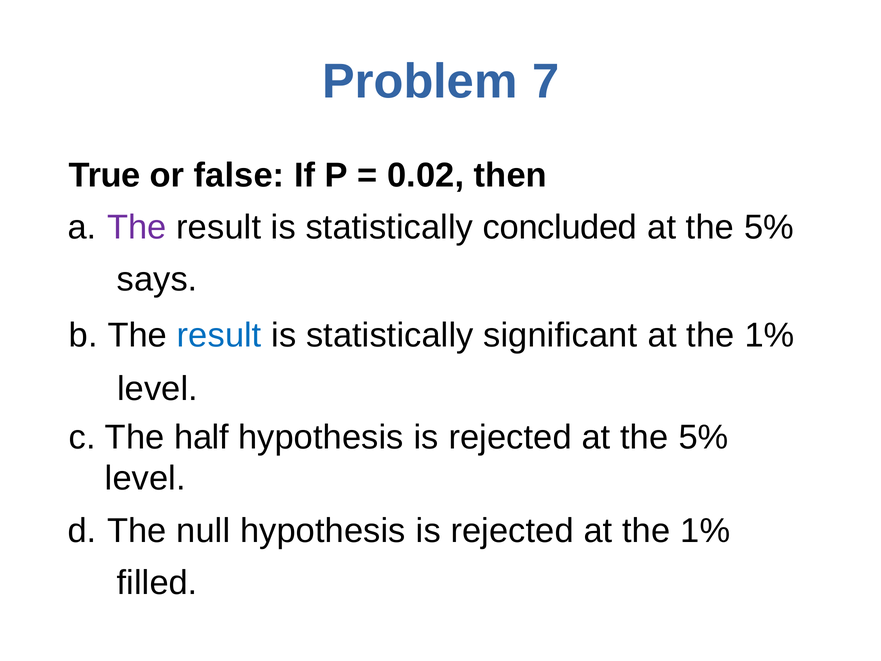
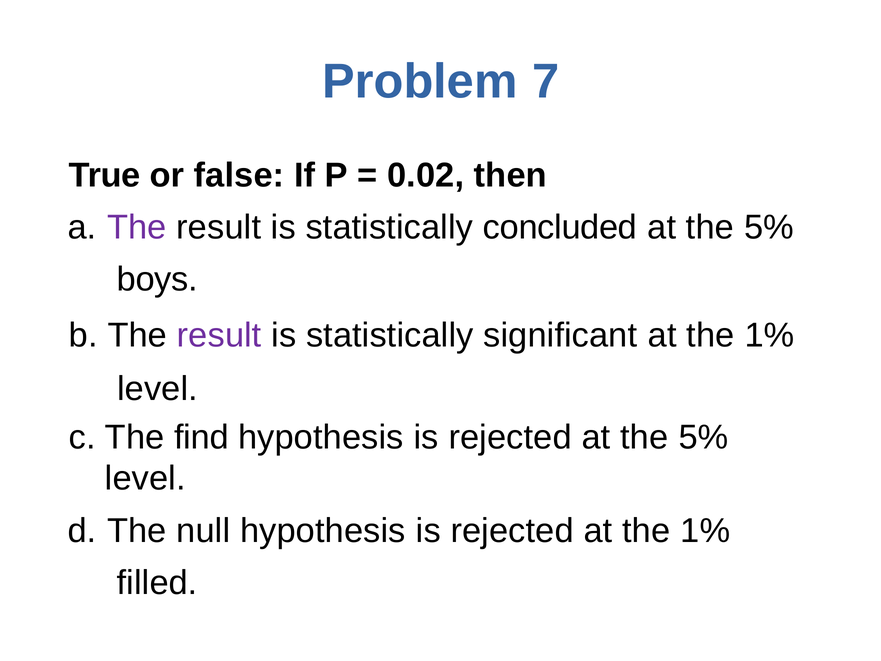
says: says -> boys
result at (219, 335) colour: blue -> purple
half: half -> find
